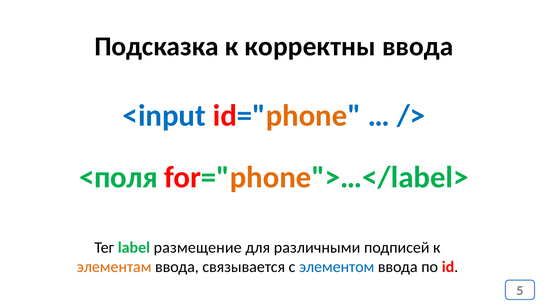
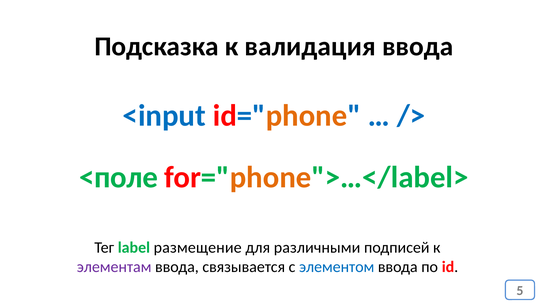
корректны: корректны -> валидация
<поля: <поля -> <поле
элементам colour: orange -> purple
